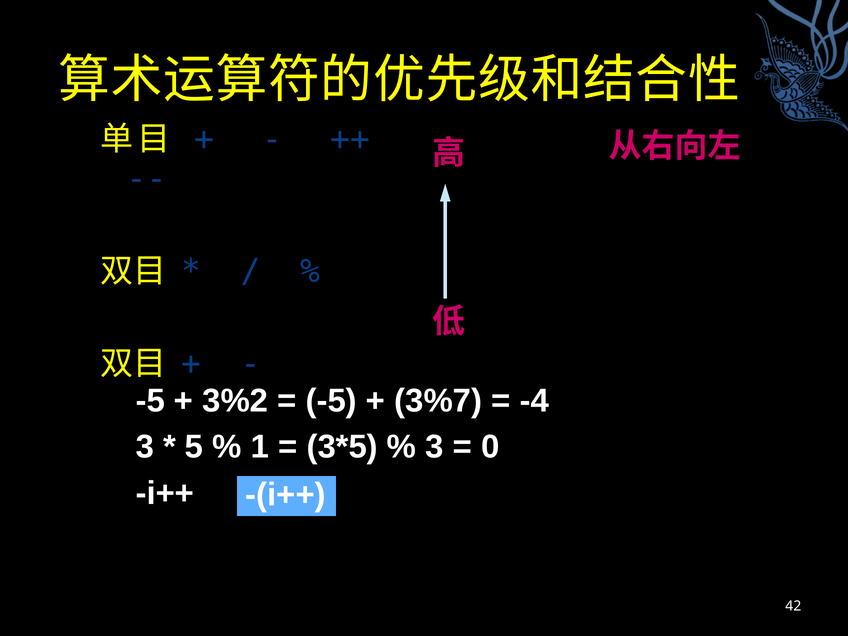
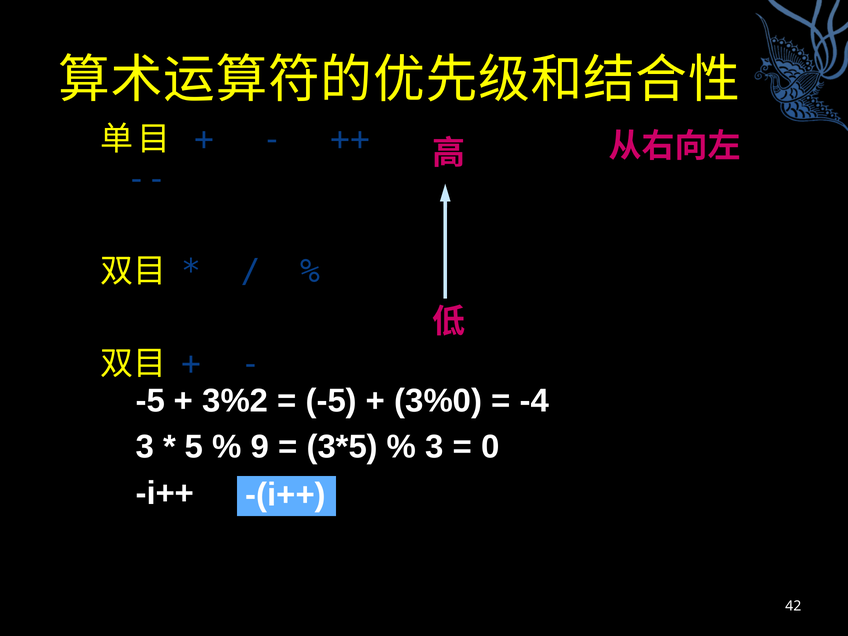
3%7: 3%7 -> 3%0
1: 1 -> 9
